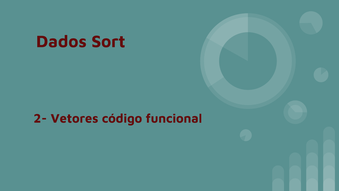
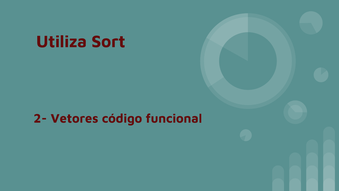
Dados: Dados -> Utiliza
